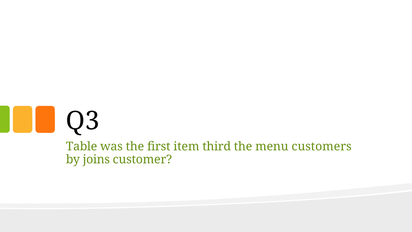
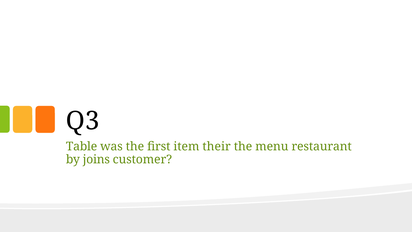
third: third -> their
customers: customers -> restaurant
